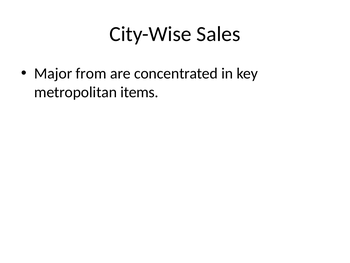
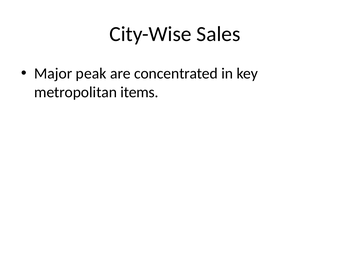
from: from -> peak
